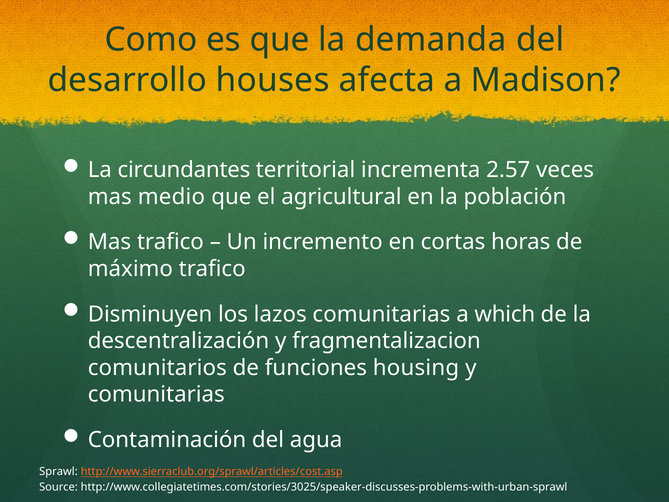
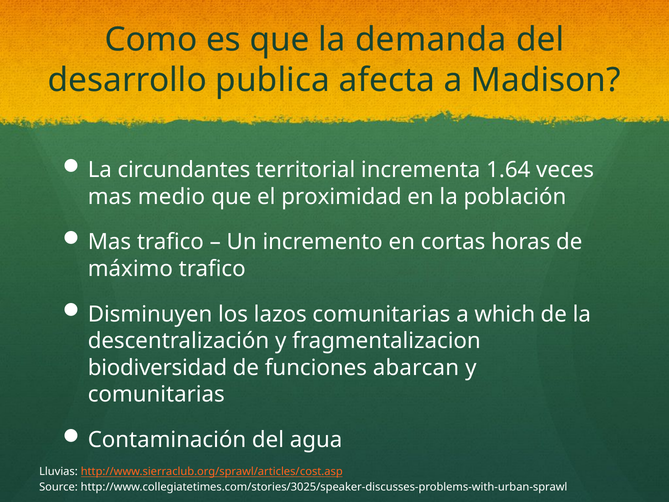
houses: houses -> publica
2.57: 2.57 -> 1.64
agricultural: agricultural -> proximidad
comunitarios: comunitarios -> biodiversidad
housing: housing -> abarcan
Sprawl: Sprawl -> Lluvias
